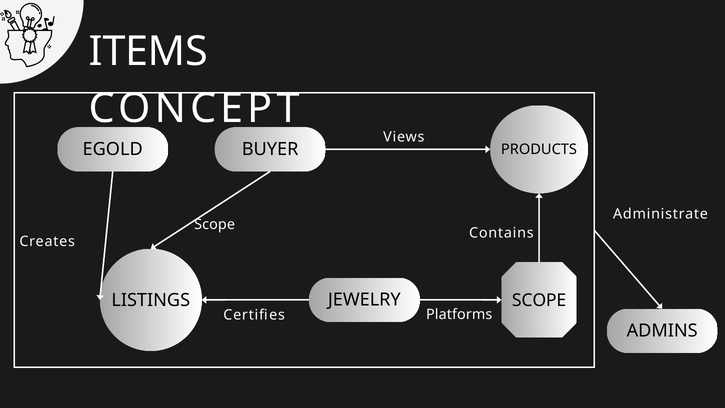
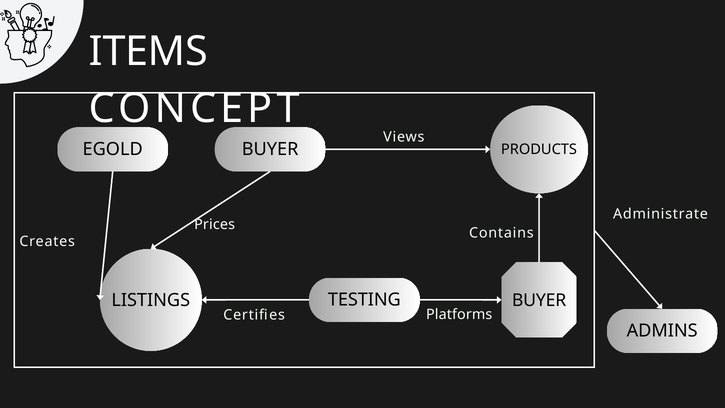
Scope at (215, 225): Scope -> Prices
JEWELRY: JEWELRY -> TESTING
SCOPE at (539, 300): SCOPE -> BUYER
